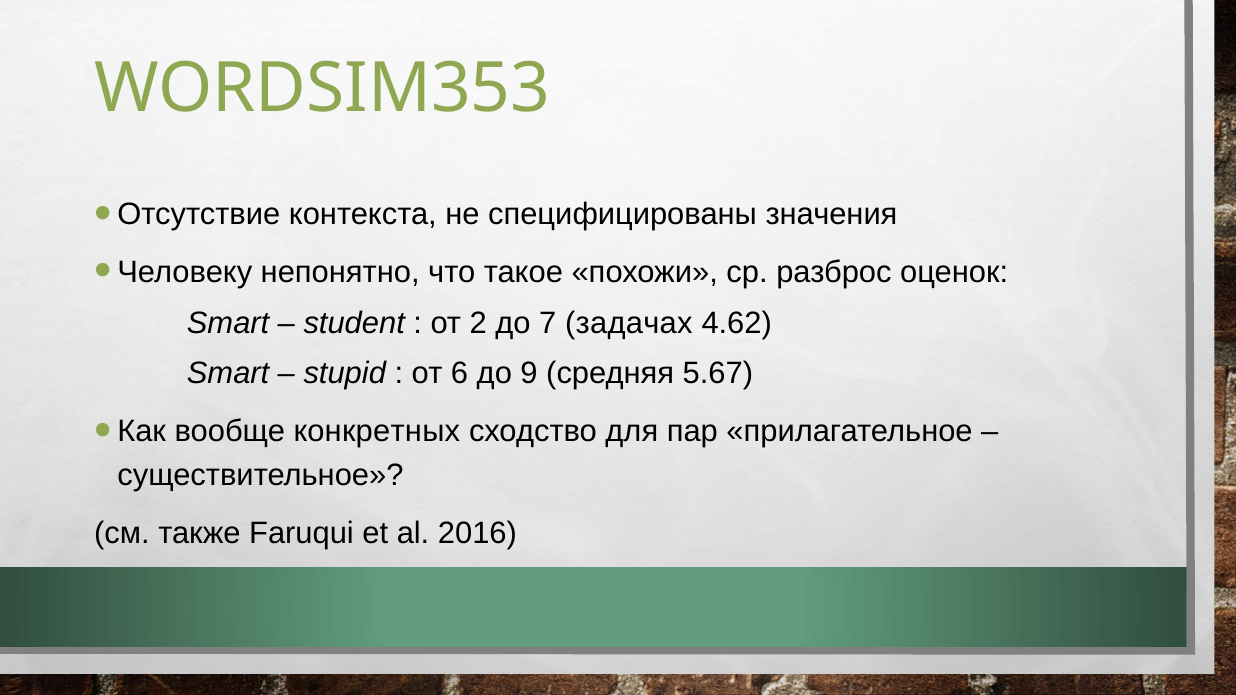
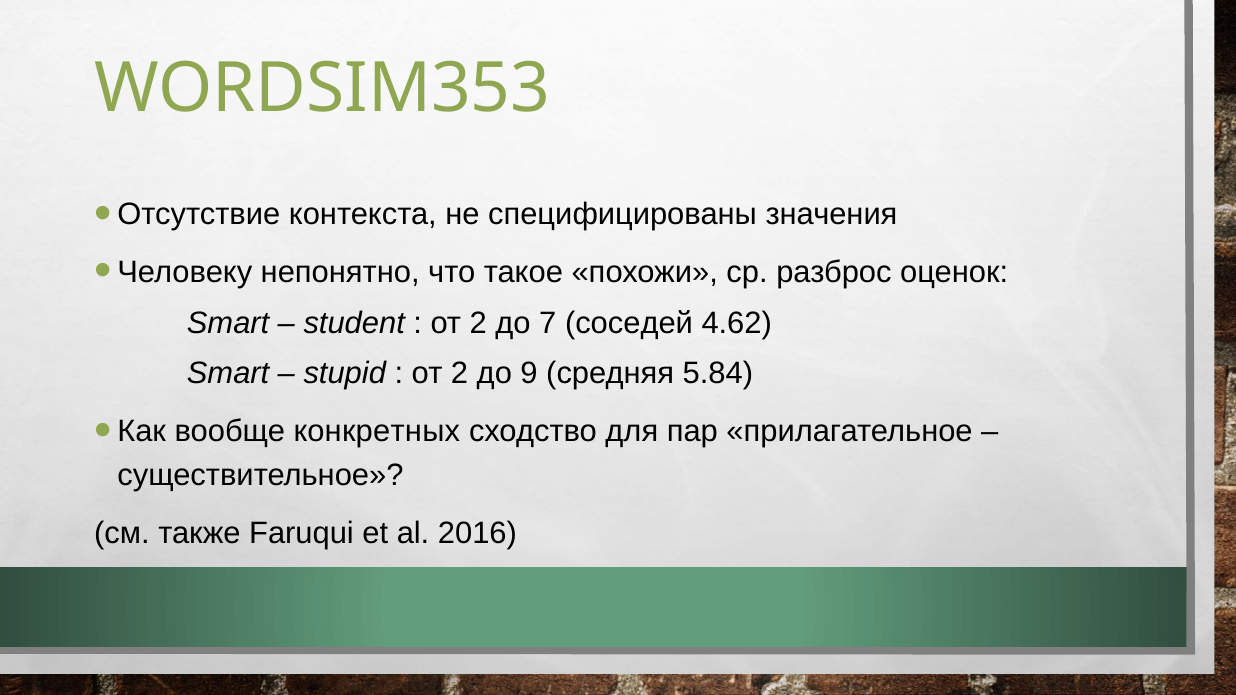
задачах: задачах -> соседей
6 at (460, 374): 6 -> 2
5.67: 5.67 -> 5.84
